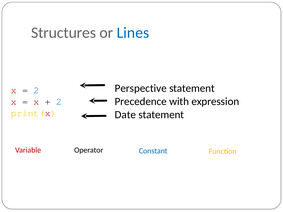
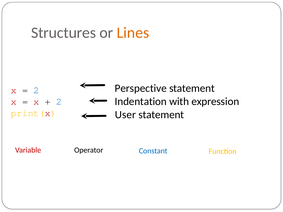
Lines colour: blue -> orange
Precedence: Precedence -> Indentation
Date: Date -> User
